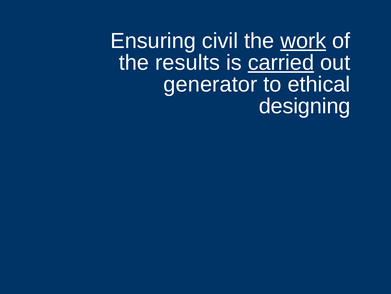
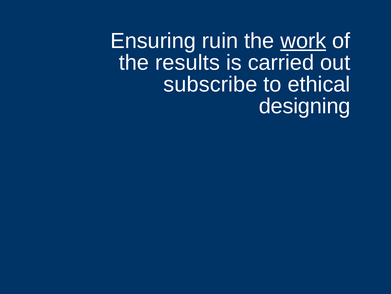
civil: civil -> ruin
carried underline: present -> none
generator: generator -> subscribe
